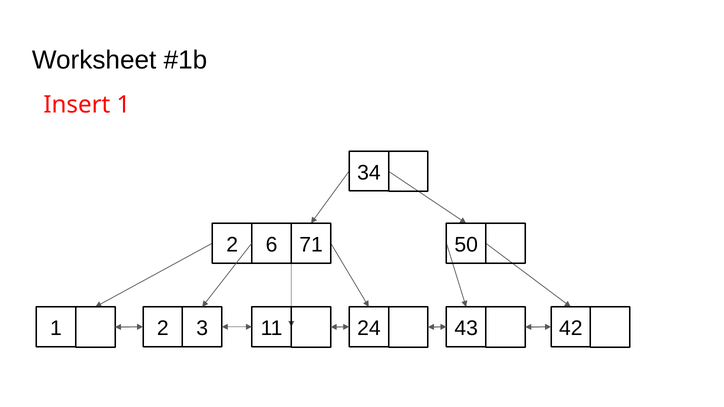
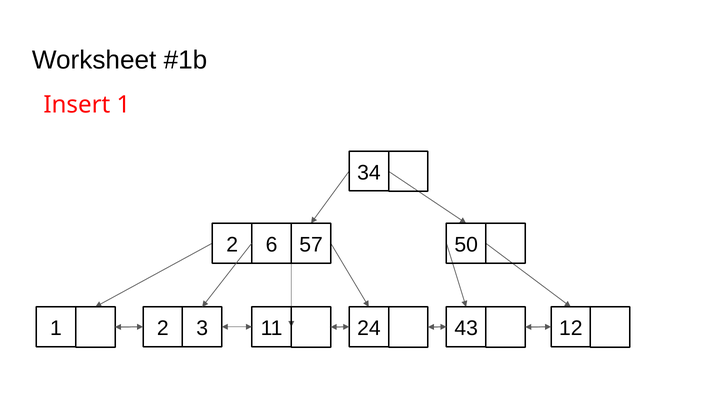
71: 71 -> 57
42: 42 -> 12
